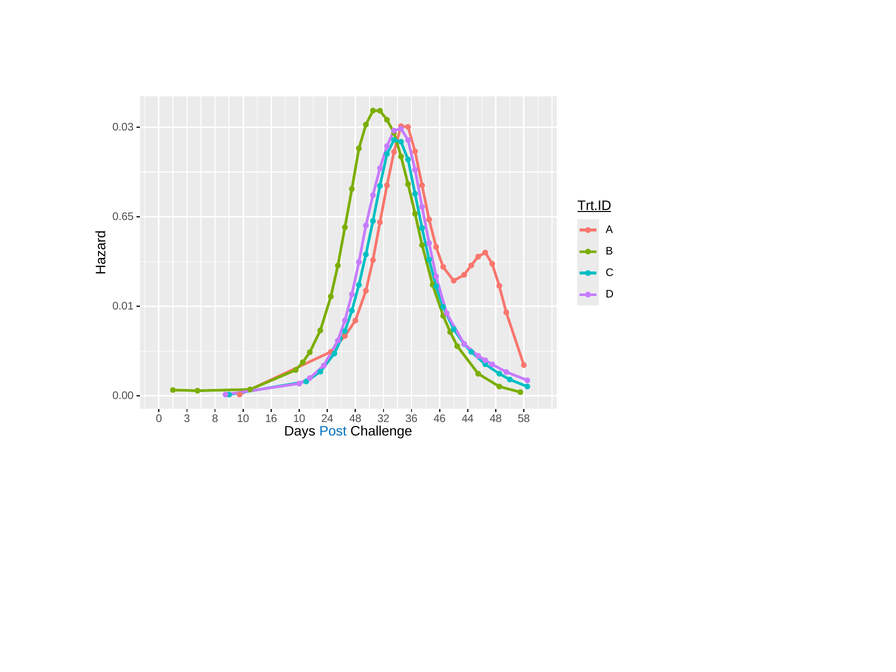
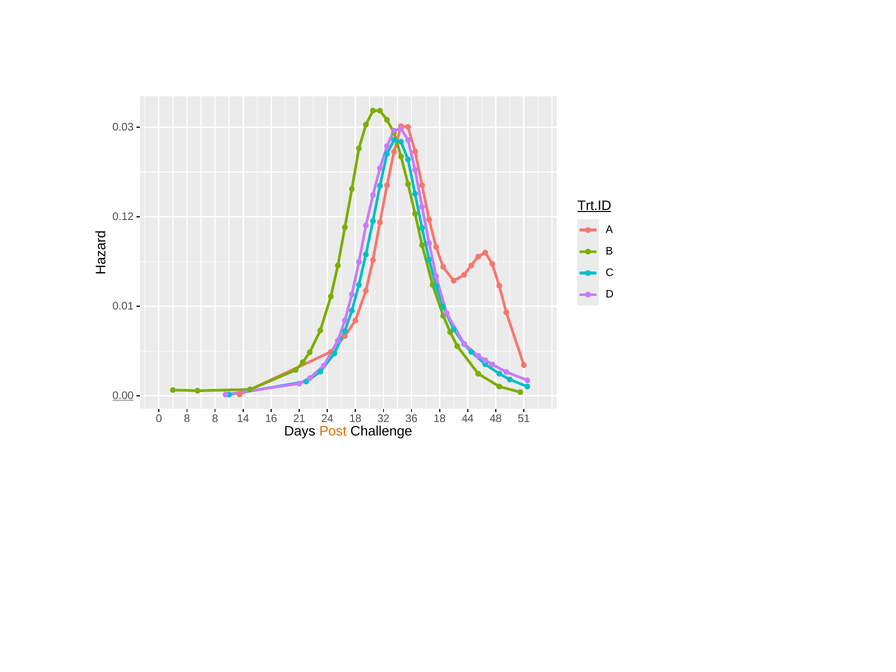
0.65: 0.65 -> 0.12
0.00 underline: none -> present
0 3: 3 -> 8
8 10: 10 -> 14
16 10: 10 -> 21
24 48: 48 -> 18
36 46: 46 -> 18
58: 58 -> 51
Post colour: blue -> orange
